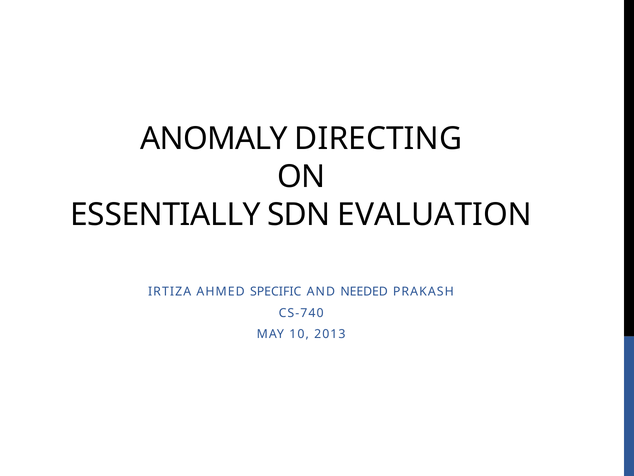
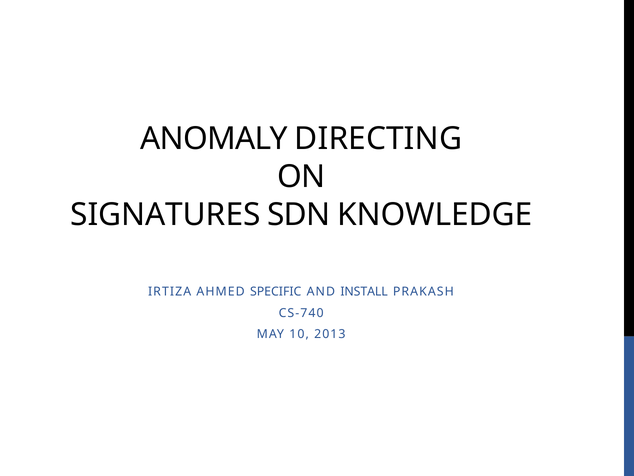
ESSENTIALLY: ESSENTIALLY -> SIGNATURES
EVALUATION: EVALUATION -> KNOWLEDGE
NEEDED: NEEDED -> INSTALL
